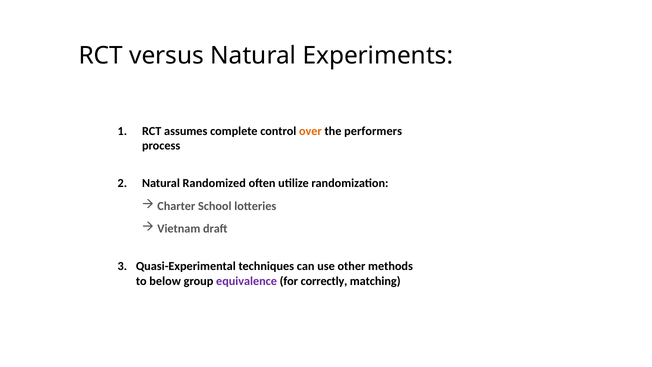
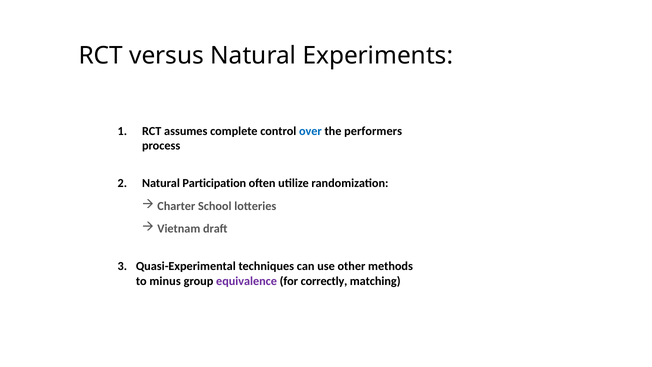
over colour: orange -> blue
Randomized: Randomized -> Participation
below: below -> minus
